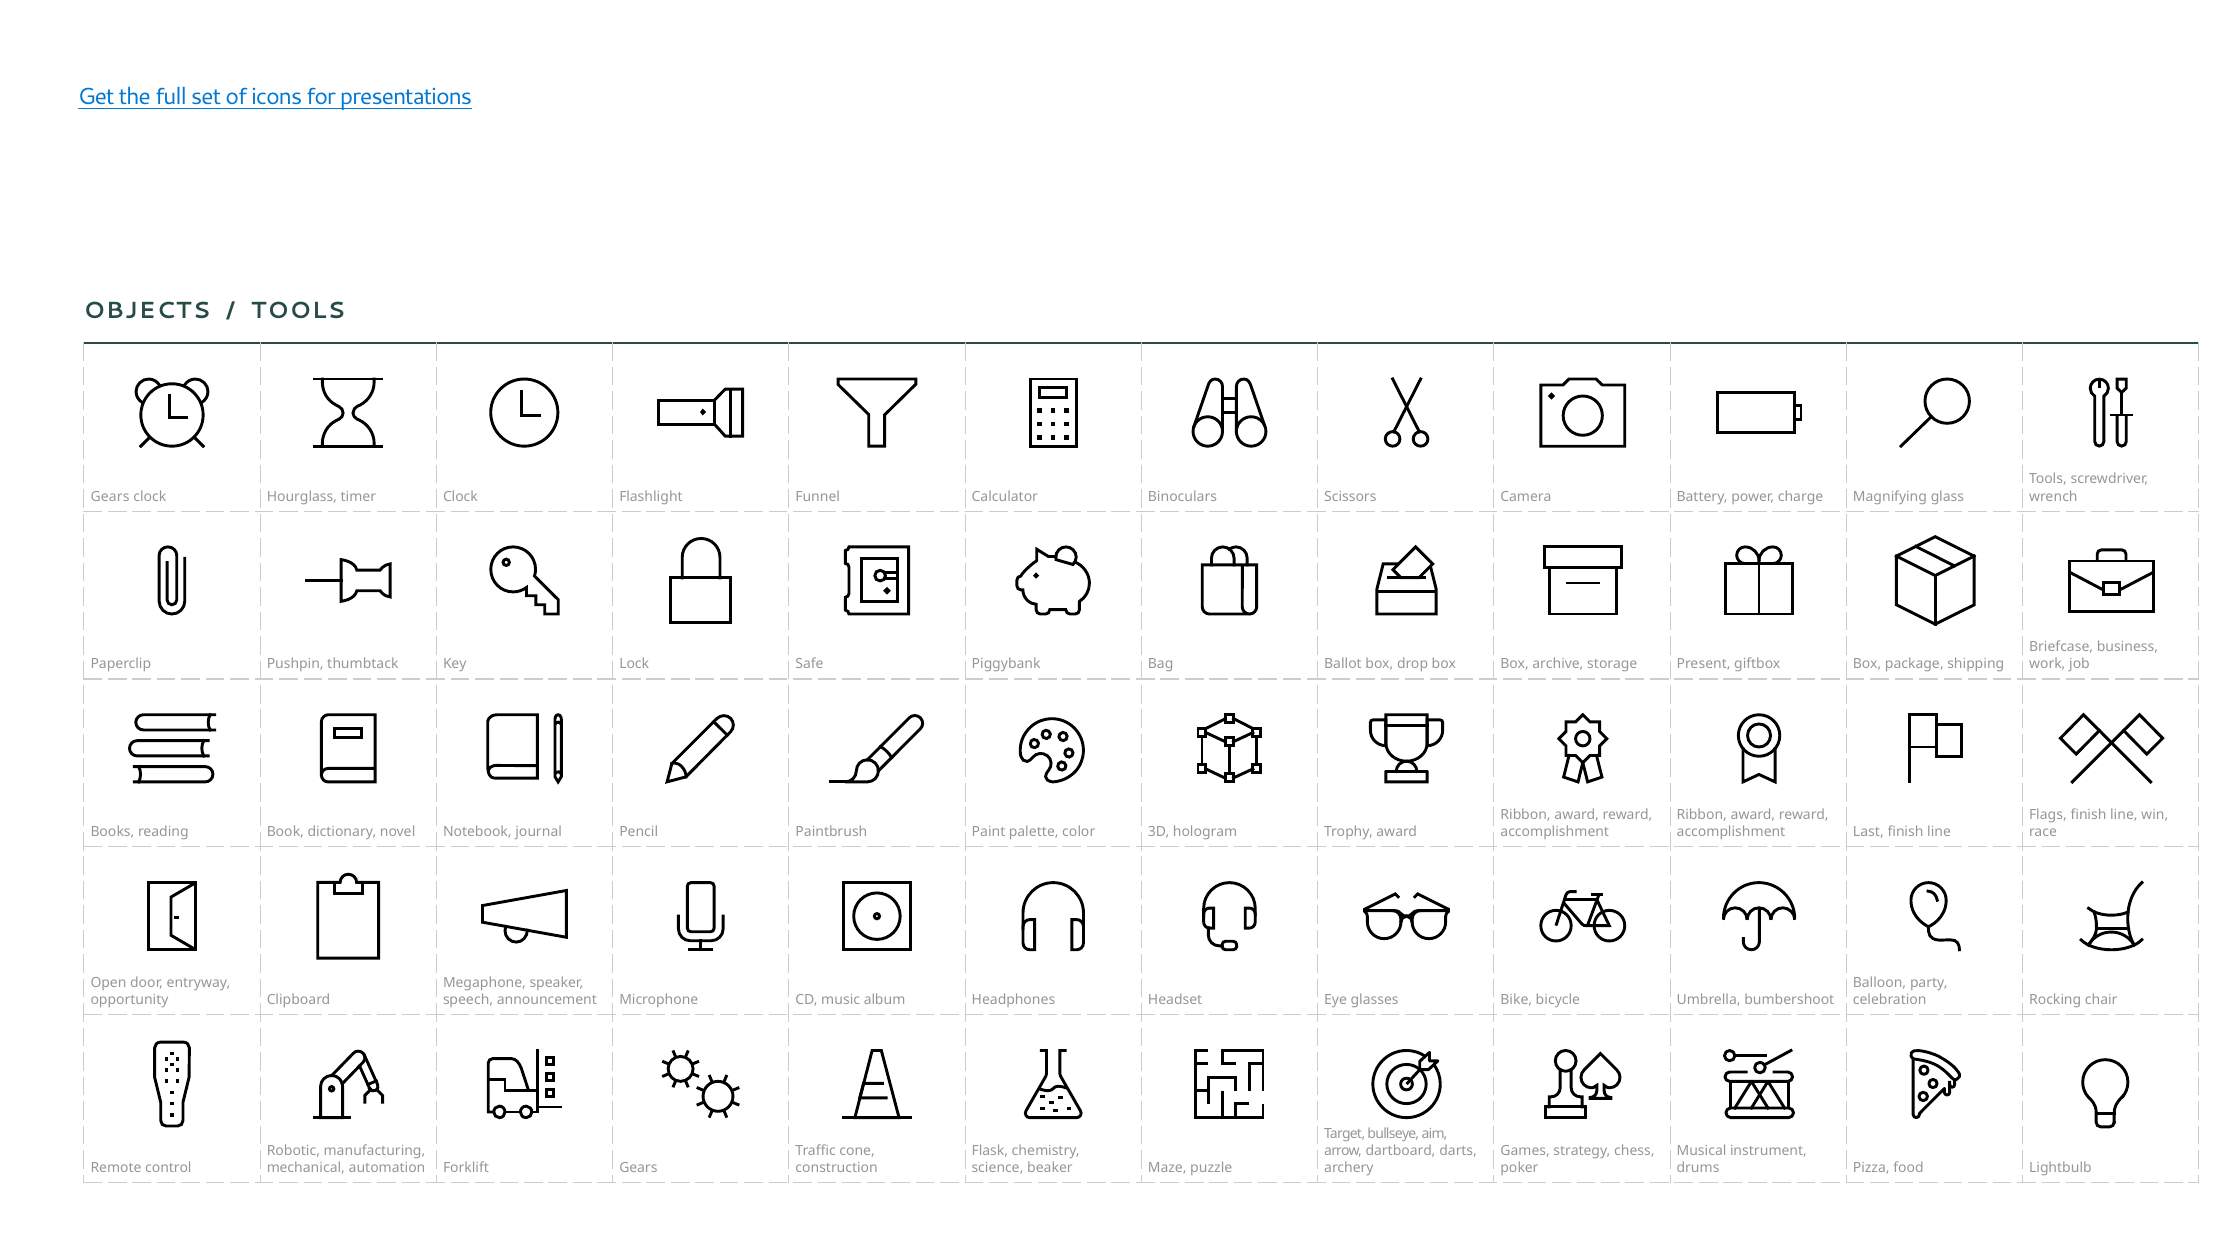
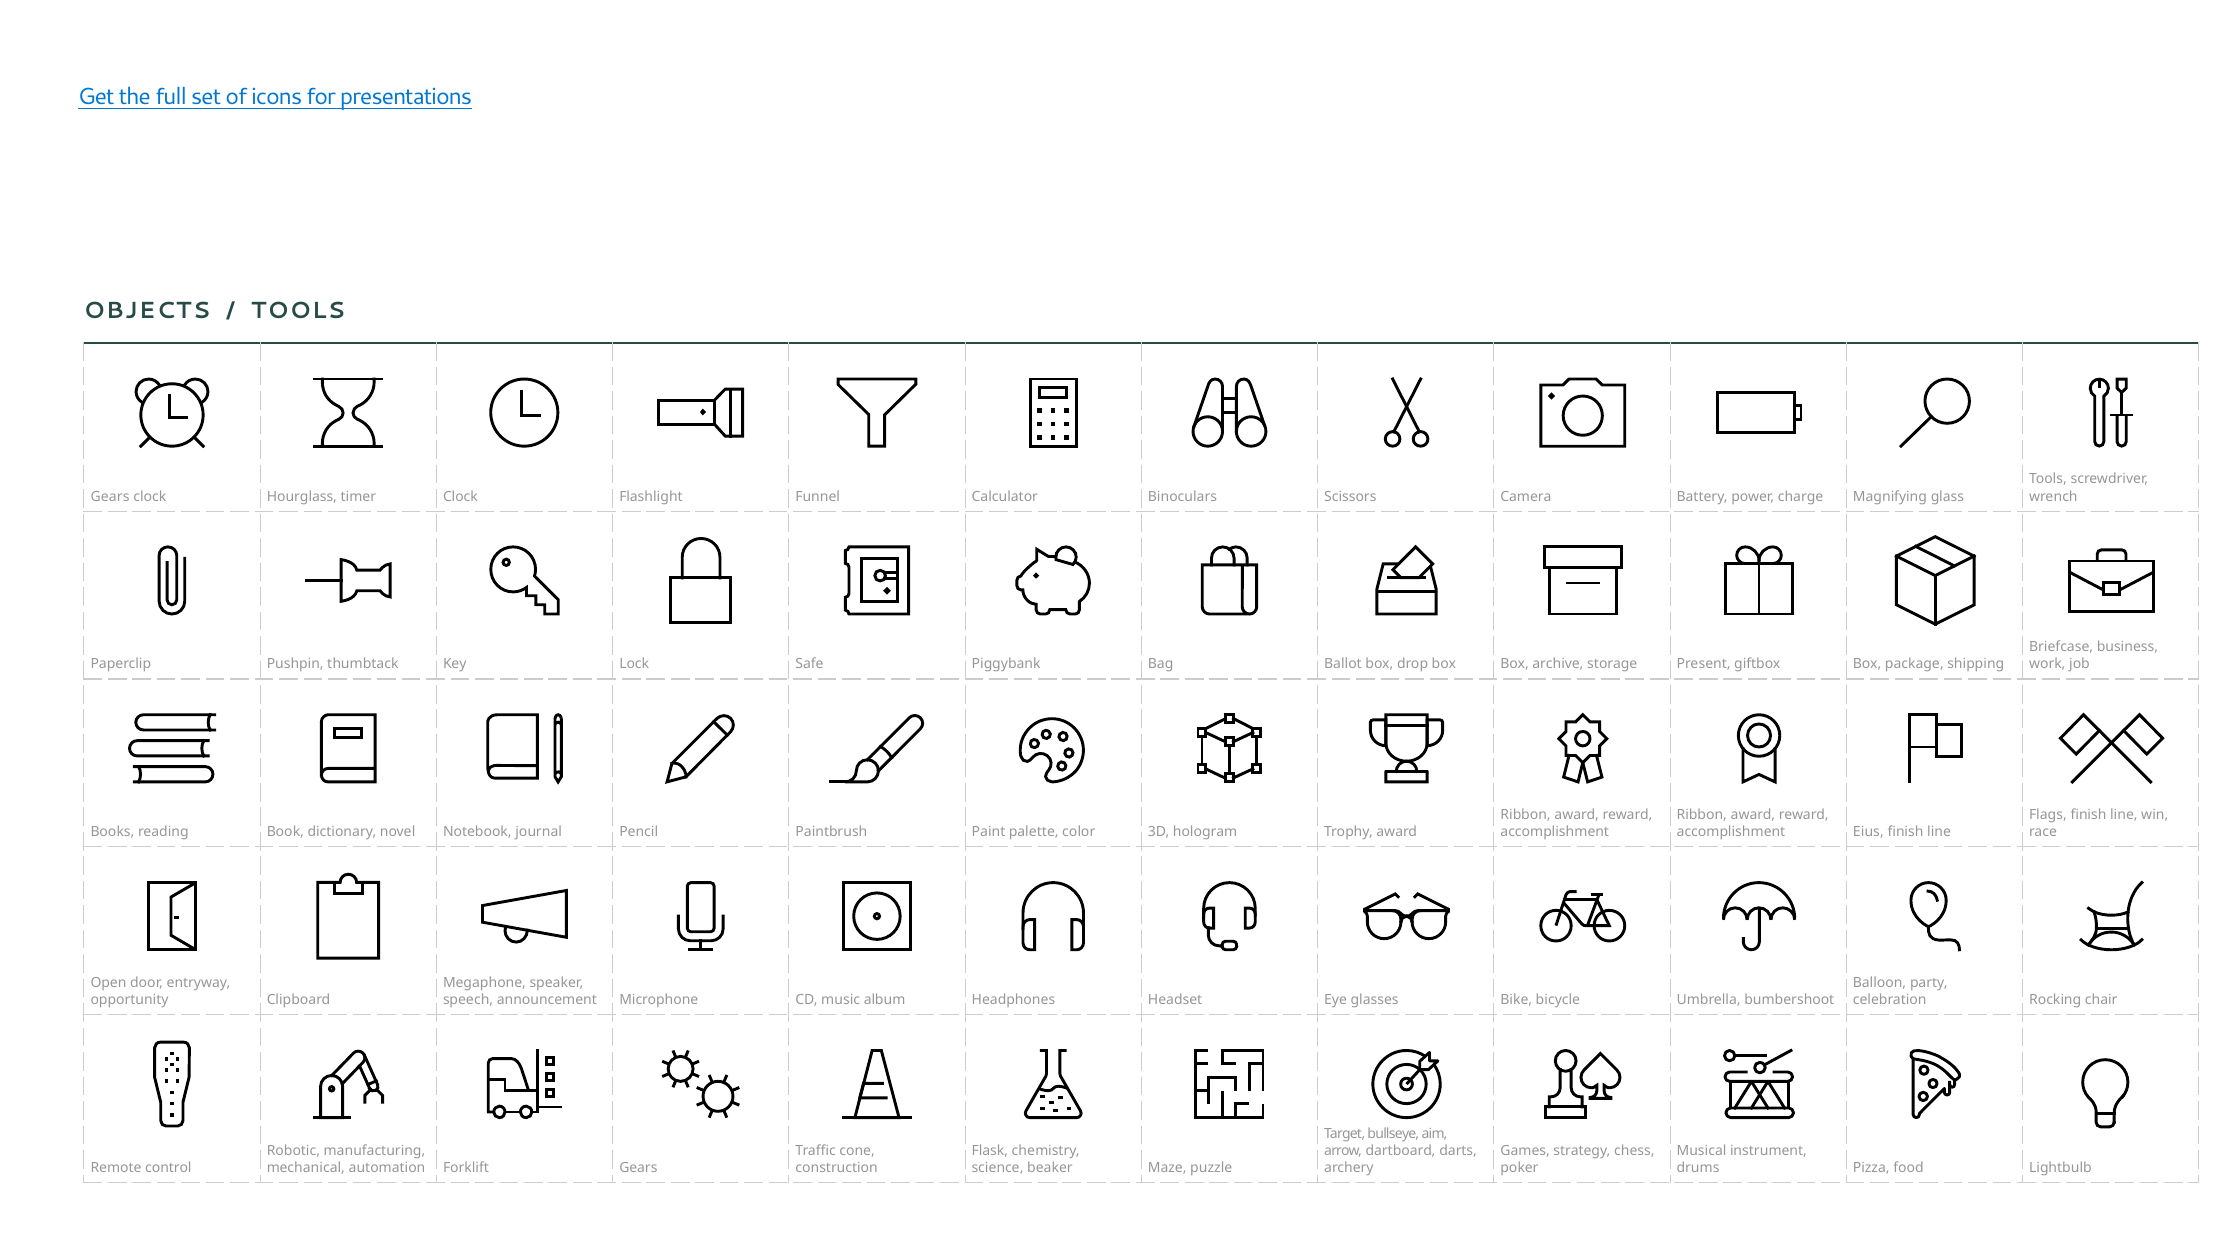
Last: Last -> Eius
